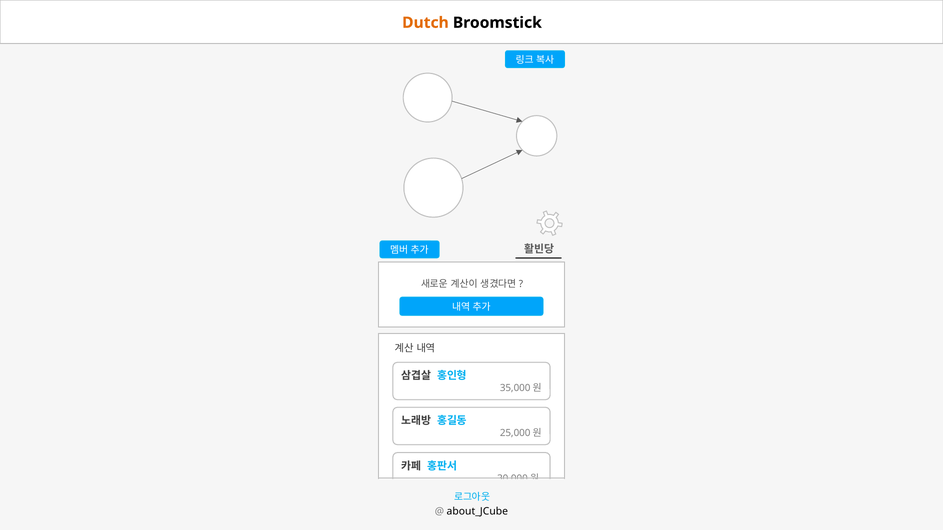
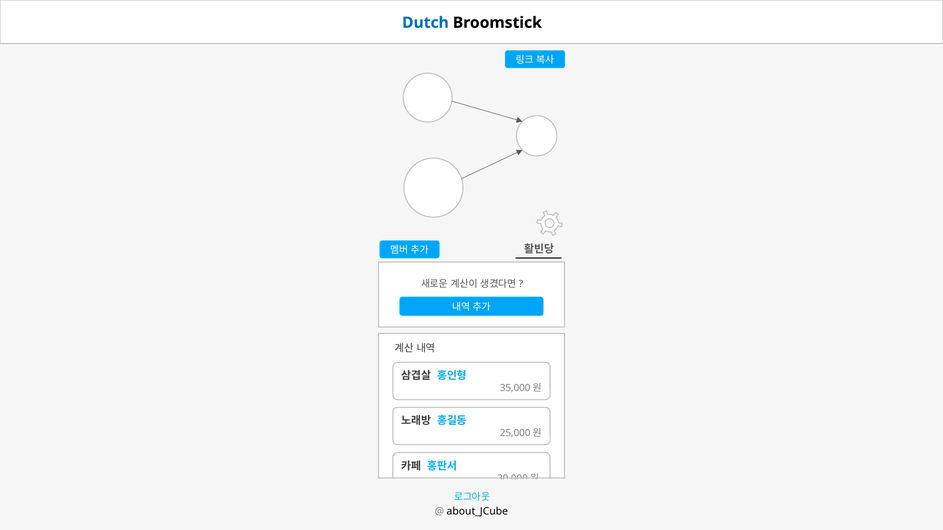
Dutch colour: orange -> blue
